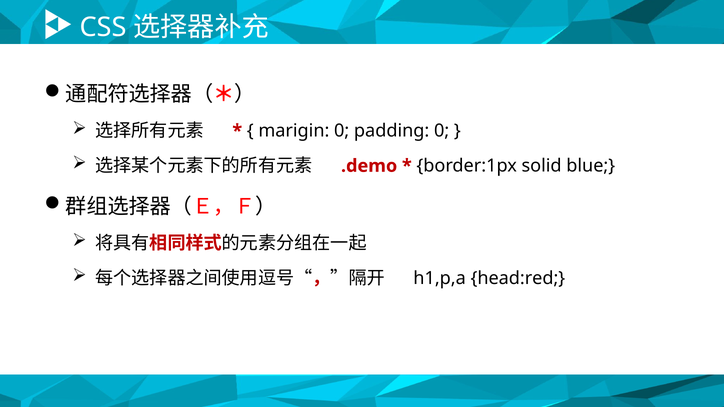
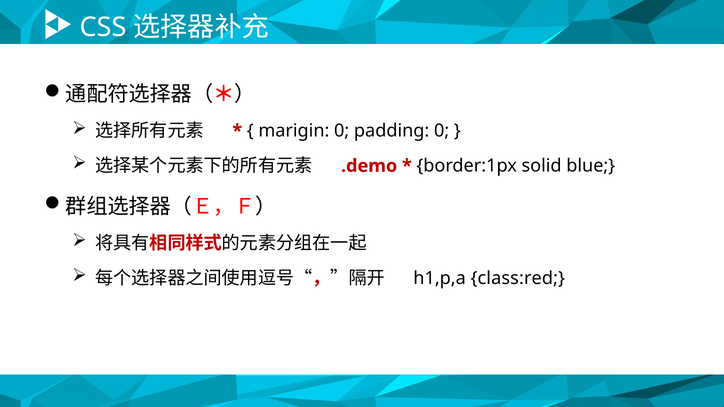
head:red: head:red -> class:red
